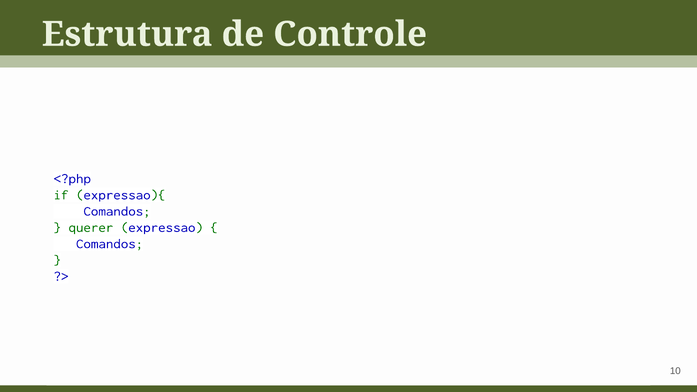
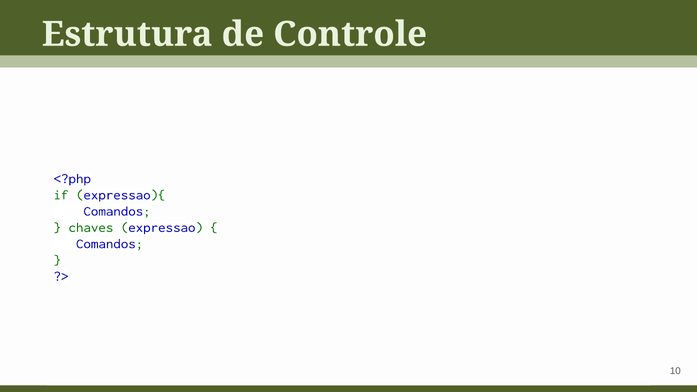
querer: querer -> chaves
